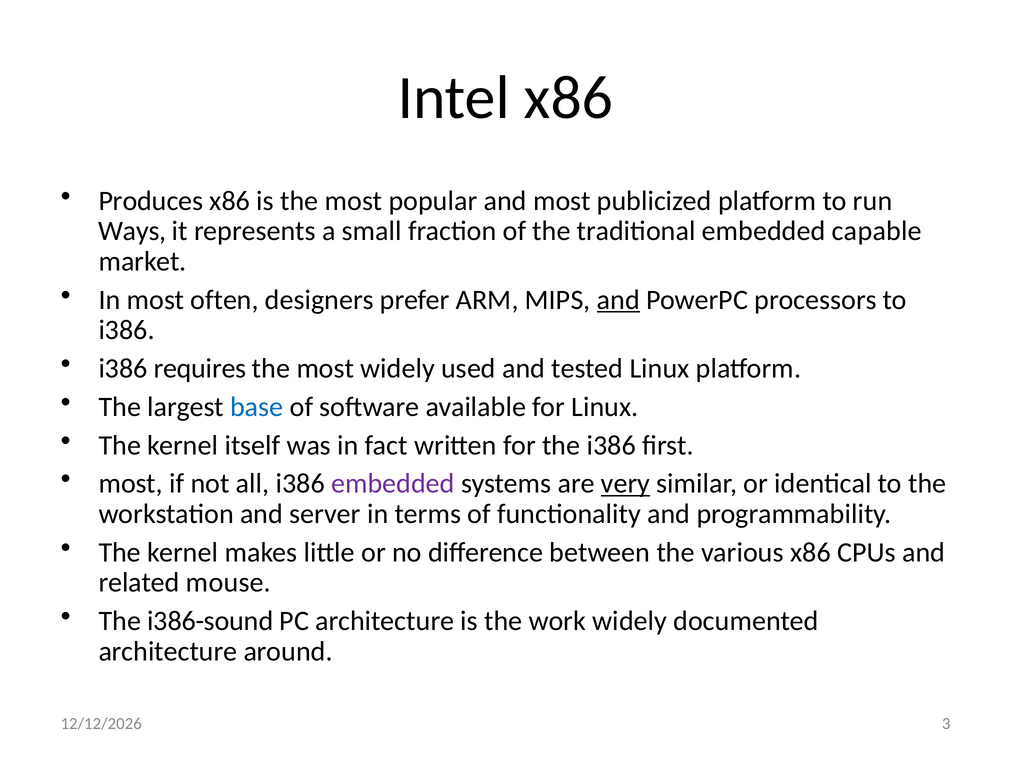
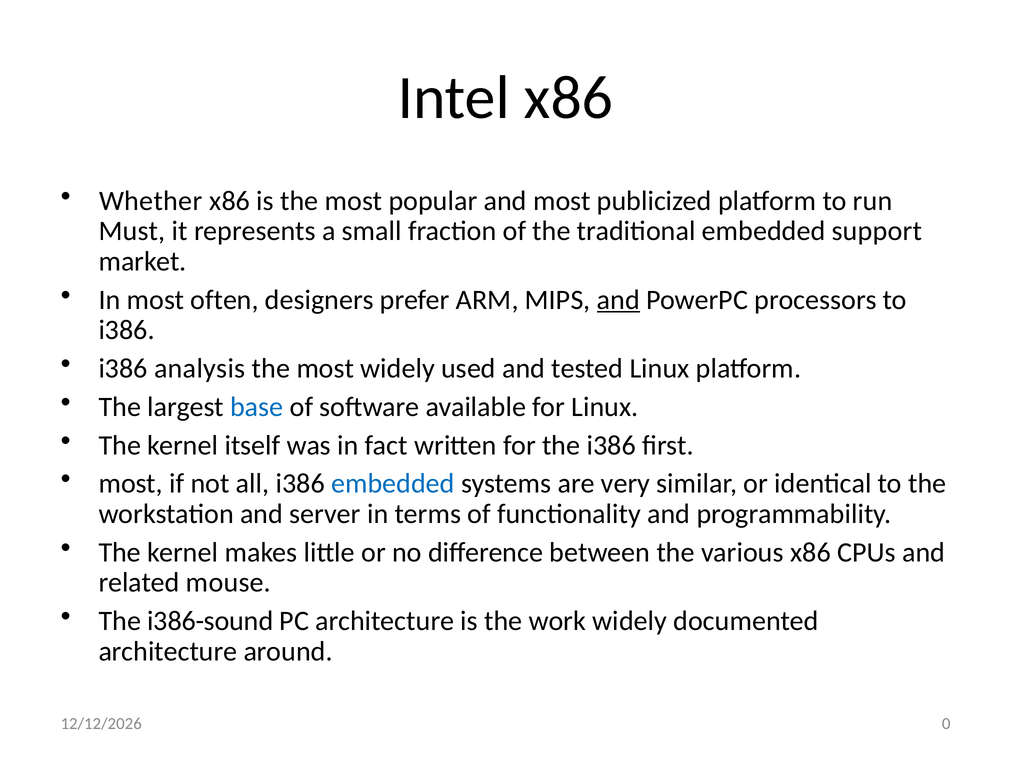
Produces: Produces -> Whether
Ways: Ways -> Must
capable: capable -> support
requires: requires -> analysis
embedded at (393, 484) colour: purple -> blue
very underline: present -> none
3: 3 -> 0
